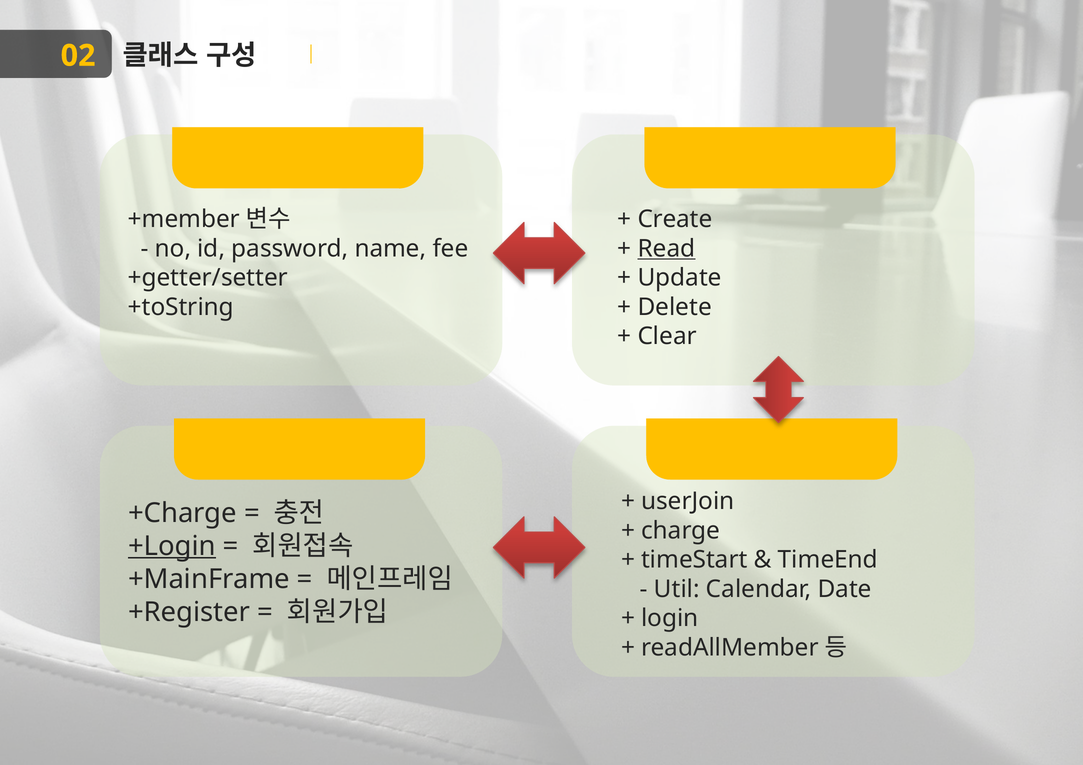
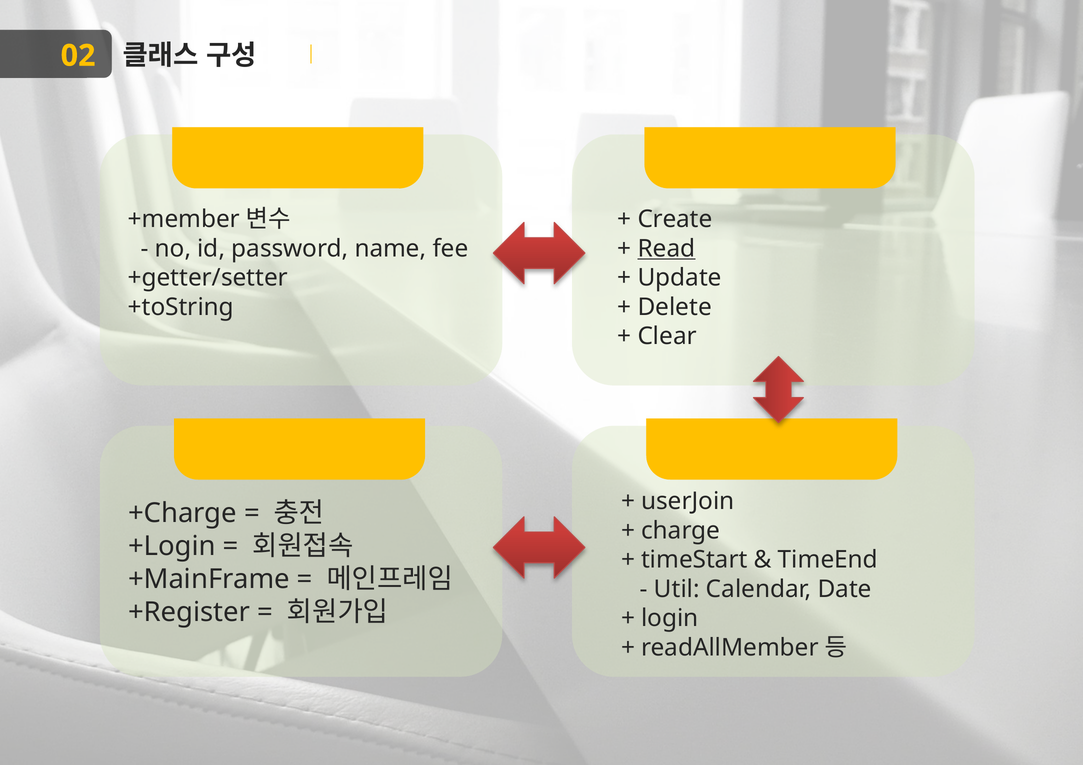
+Login underline: present -> none
